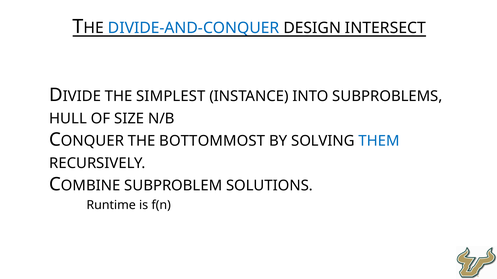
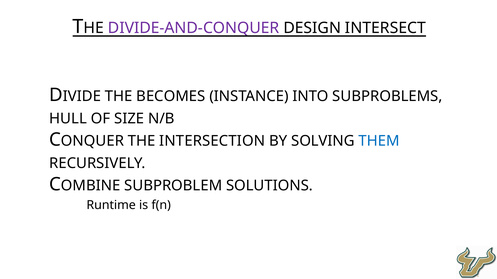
DIVIDE-AND-CONQUER colour: blue -> purple
SIMPLEST: SIMPLEST -> BECOMES
BOTTOMMOST: BOTTOMMOST -> INTERSECTION
